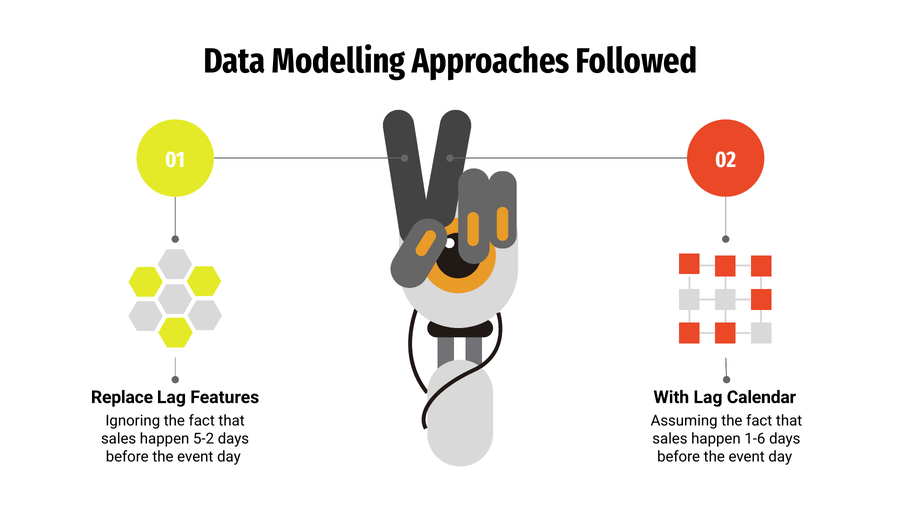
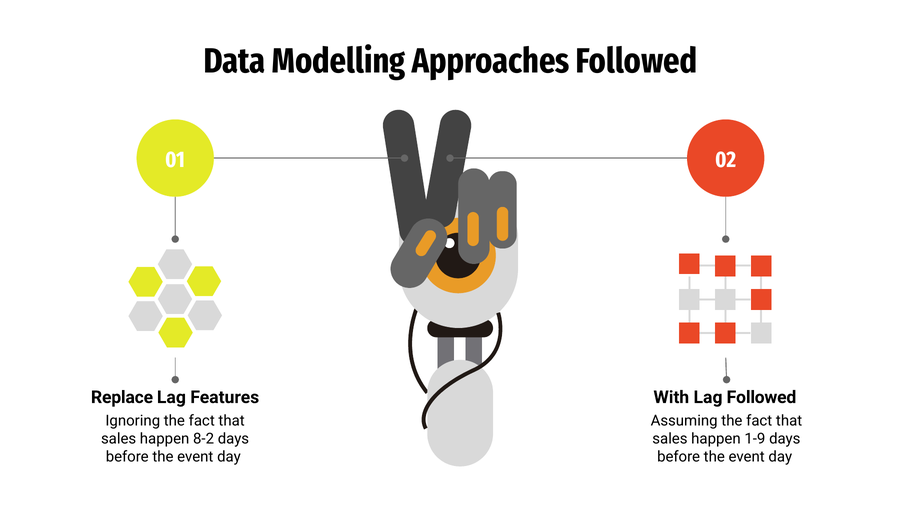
Lag Calendar: Calendar -> Followed
5-2: 5-2 -> 8-2
1-6: 1-6 -> 1-9
